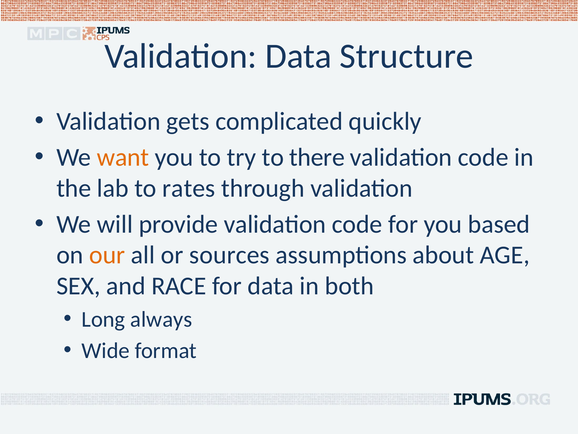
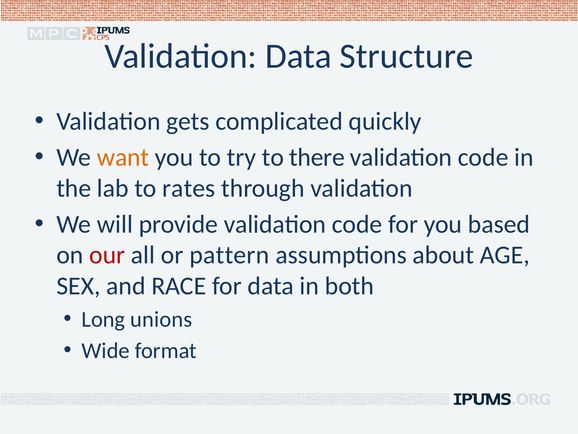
our colour: orange -> red
sources: sources -> pattern
always: always -> unions
